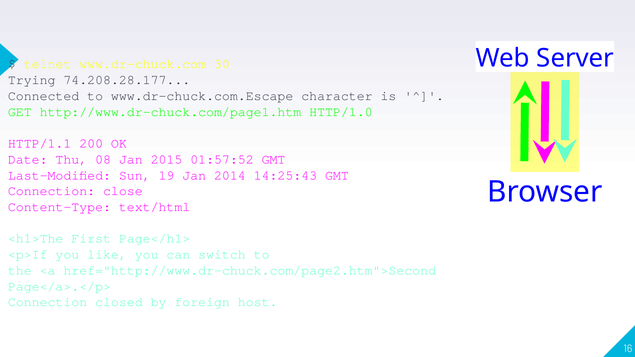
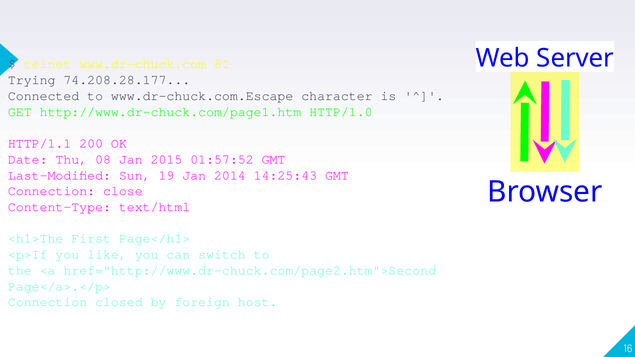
30: 30 -> 81
